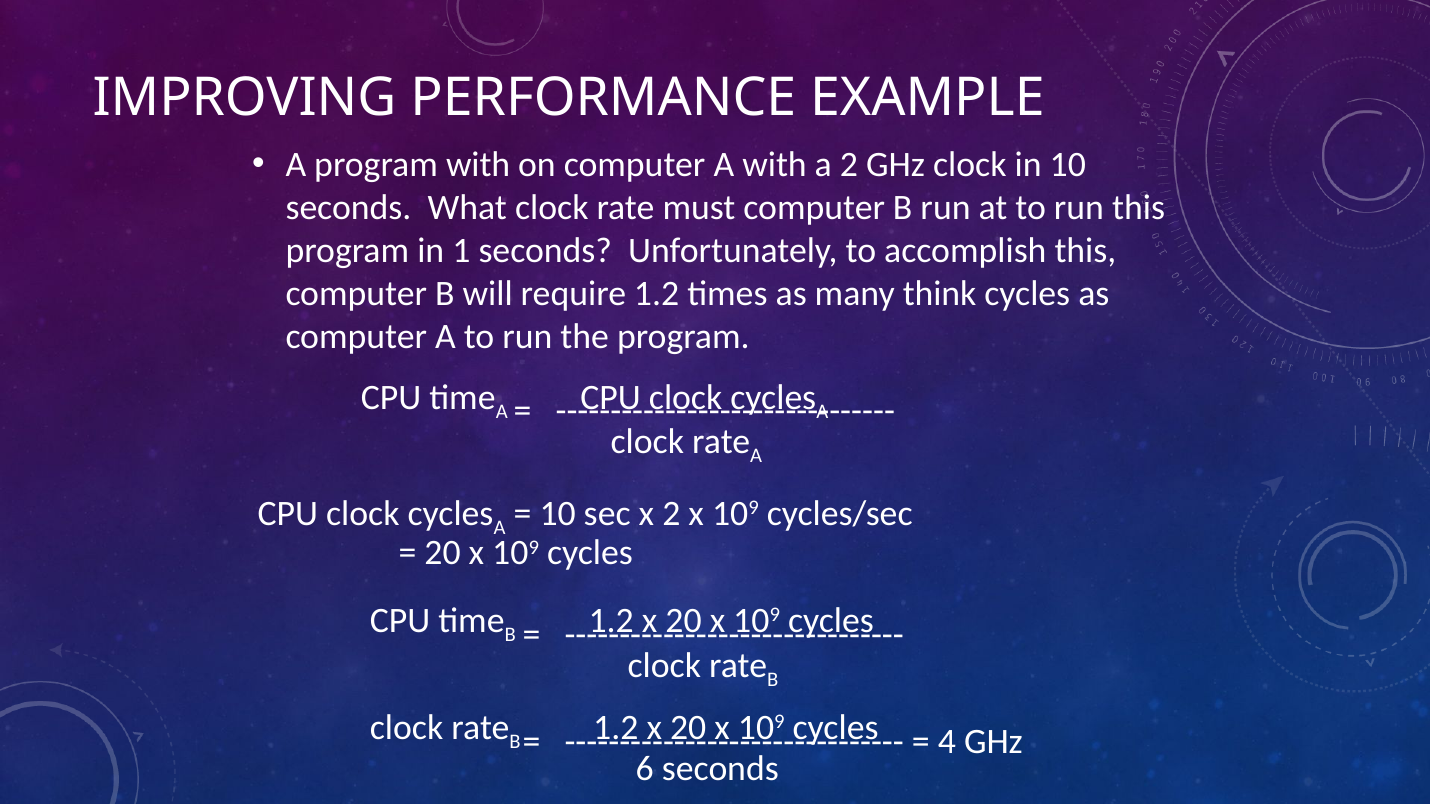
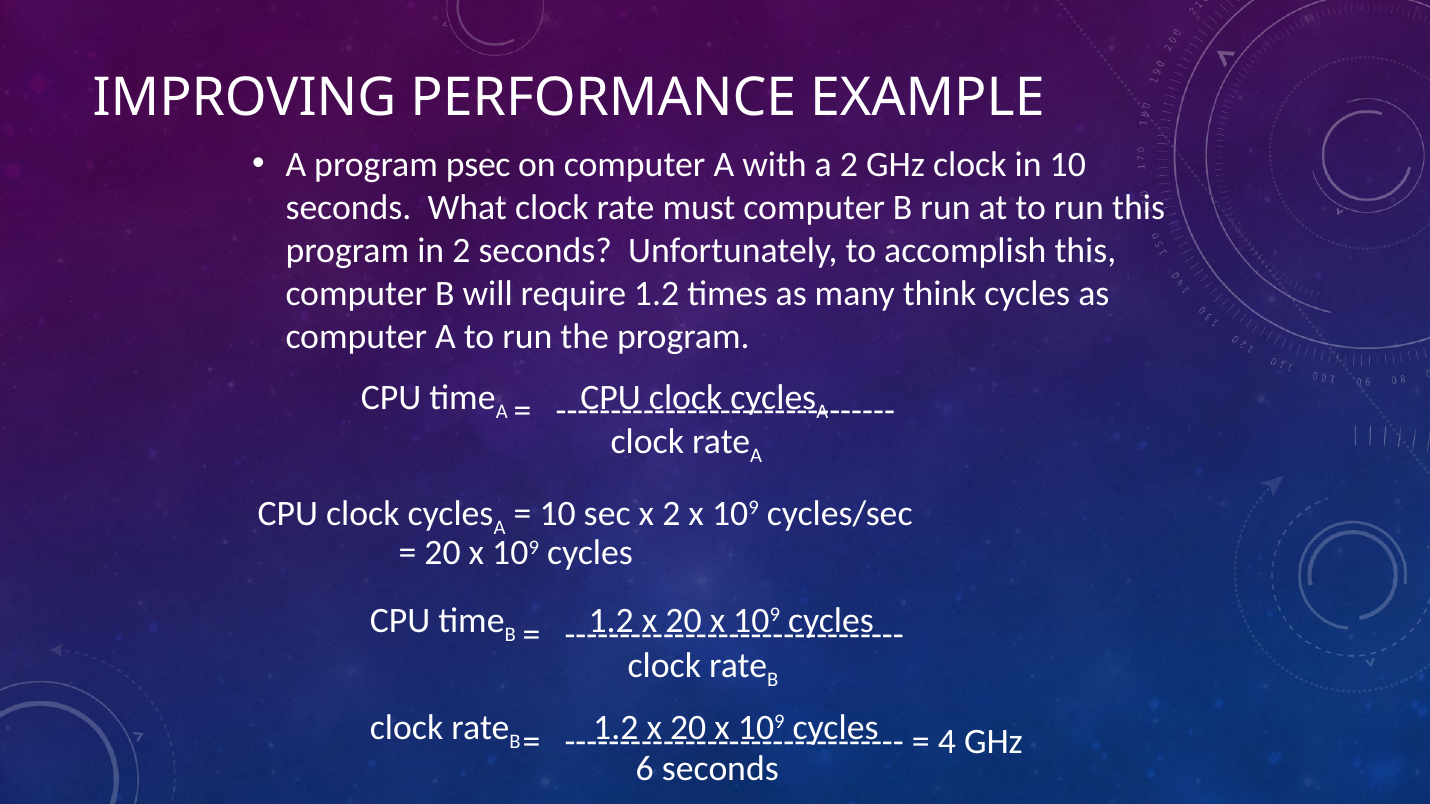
program with: with -> psec
in 1: 1 -> 2
